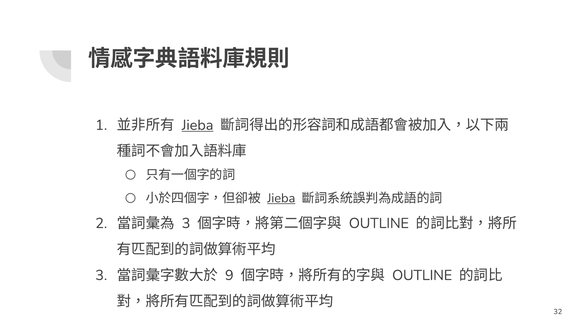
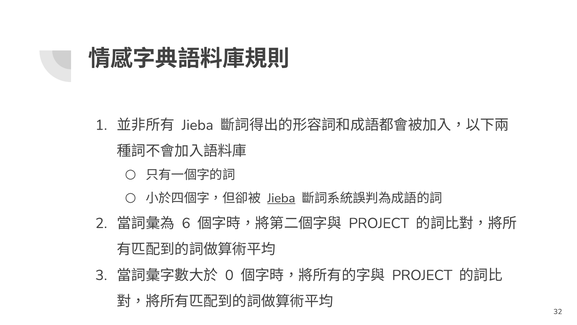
Jieba at (198, 125) underline: present -> none
3 at (186, 223): 3 -> 6
OUTLINE at (379, 223): OUTLINE -> PROJECT
9: 9 -> 0
OUTLINE at (422, 275): OUTLINE -> PROJECT
